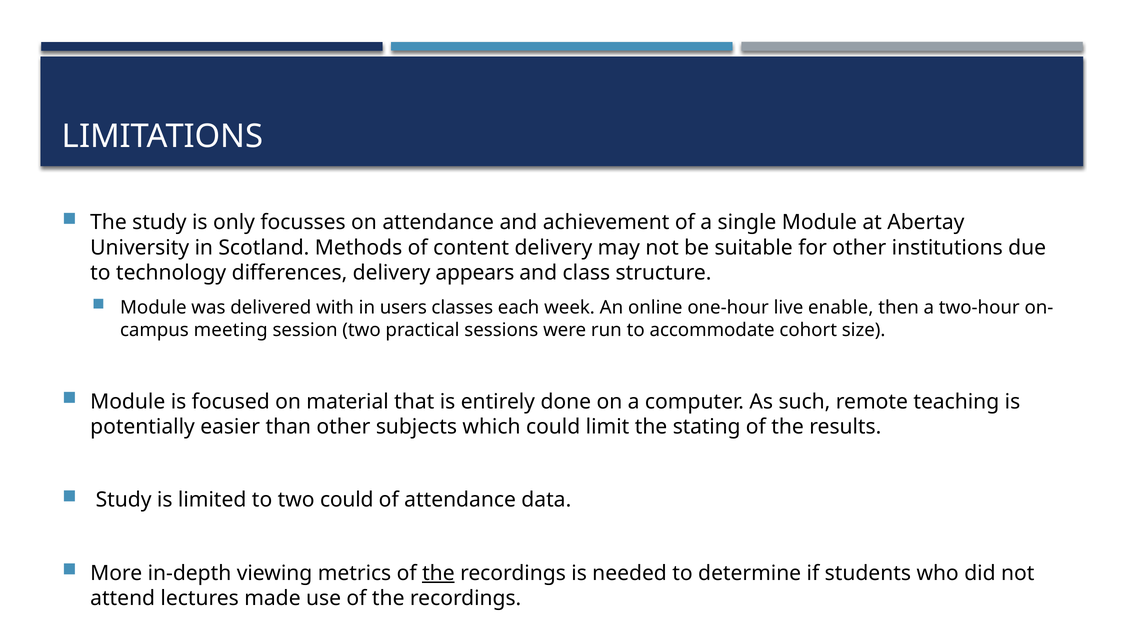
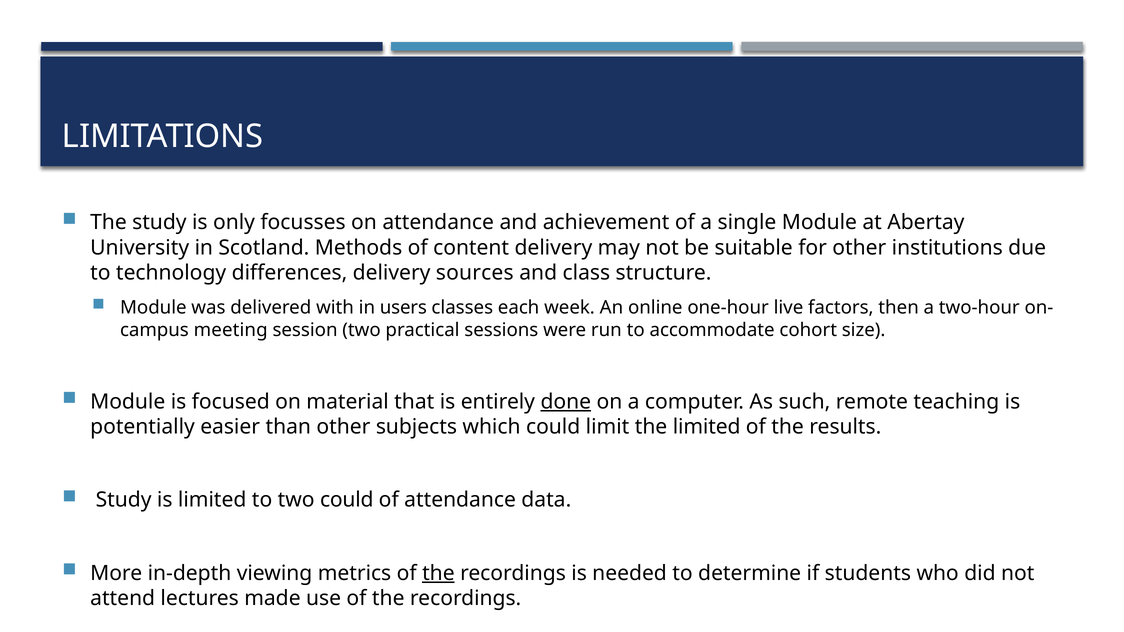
appears: appears -> sources
enable: enable -> factors
done underline: none -> present
the stating: stating -> limited
